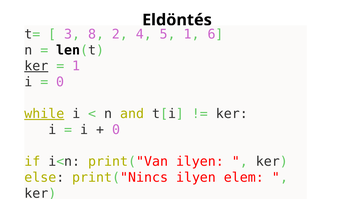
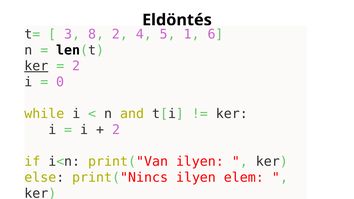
1 at (76, 66): 1 -> 2
while underline: present -> none
0 at (116, 130): 0 -> 2
